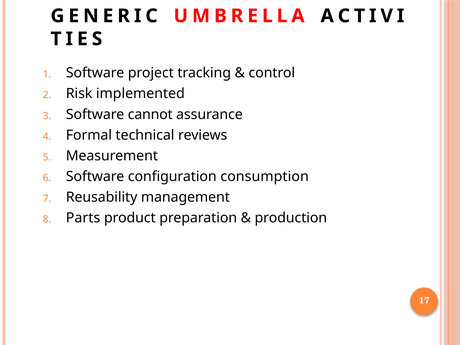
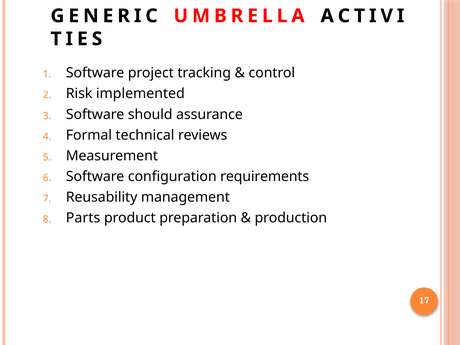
cannot: cannot -> should
consumption: consumption -> requirements
